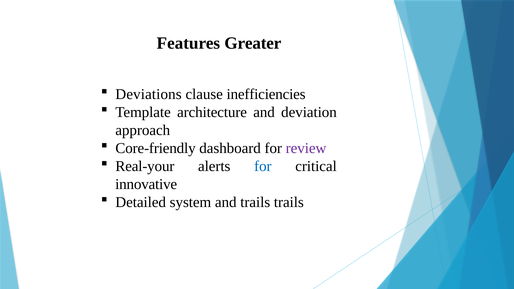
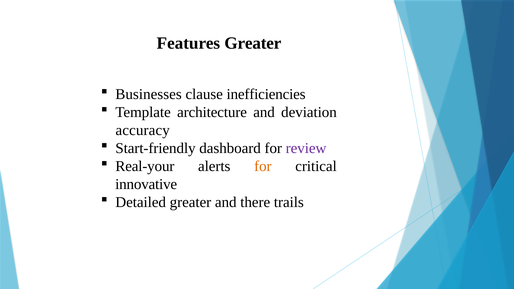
Deviations: Deviations -> Businesses
approach: approach -> accuracy
Core-friendly: Core-friendly -> Start-friendly
for at (263, 166) colour: blue -> orange
Detailed system: system -> greater
and trails: trails -> there
